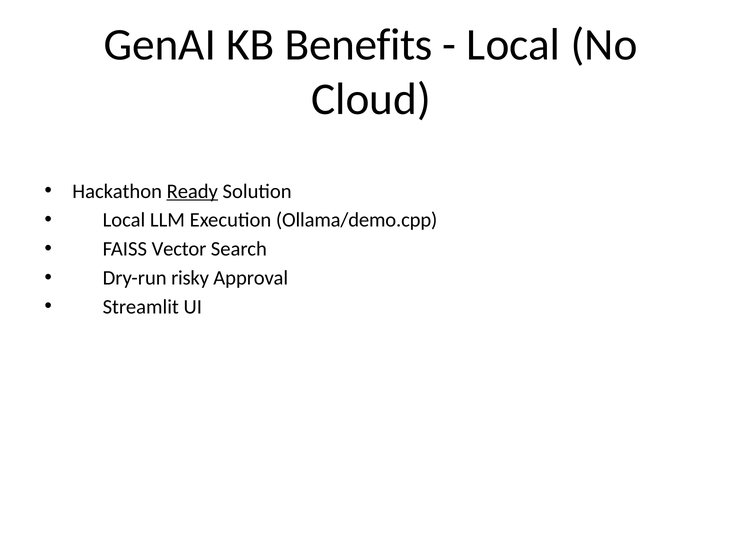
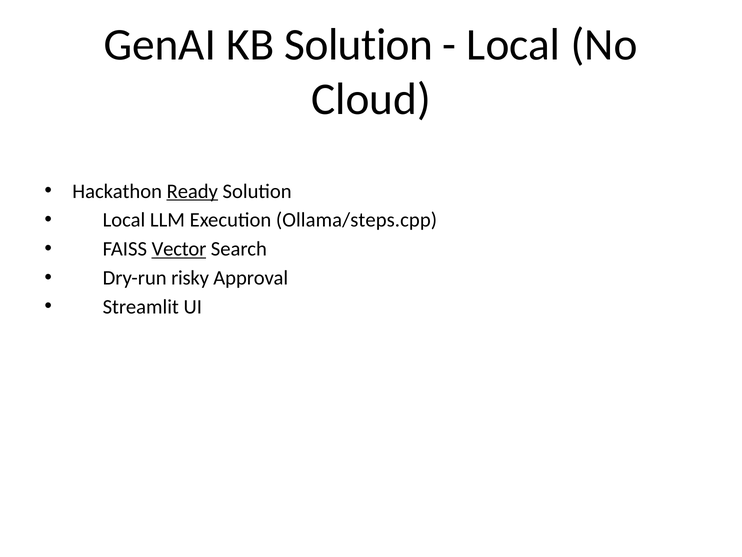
KB Benefits: Benefits -> Solution
Ollama/demo.cpp: Ollama/demo.cpp -> Ollama/steps.cpp
Vector underline: none -> present
